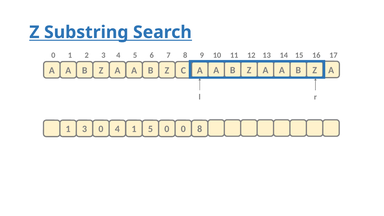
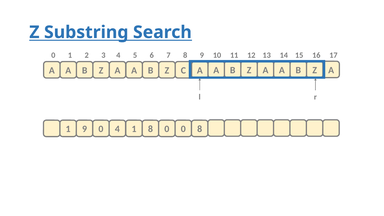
1 3: 3 -> 9
1 5: 5 -> 8
